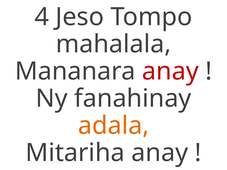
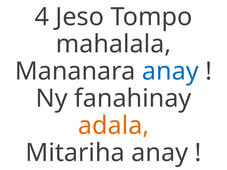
anay at (170, 71) colour: red -> blue
